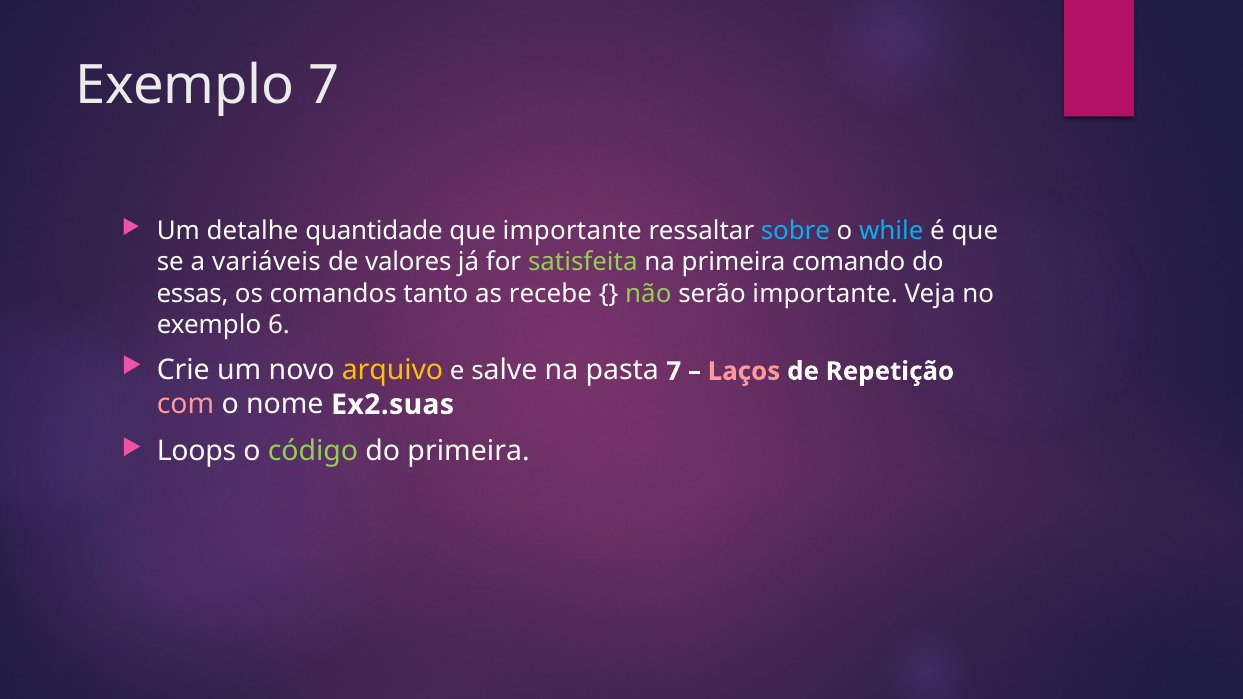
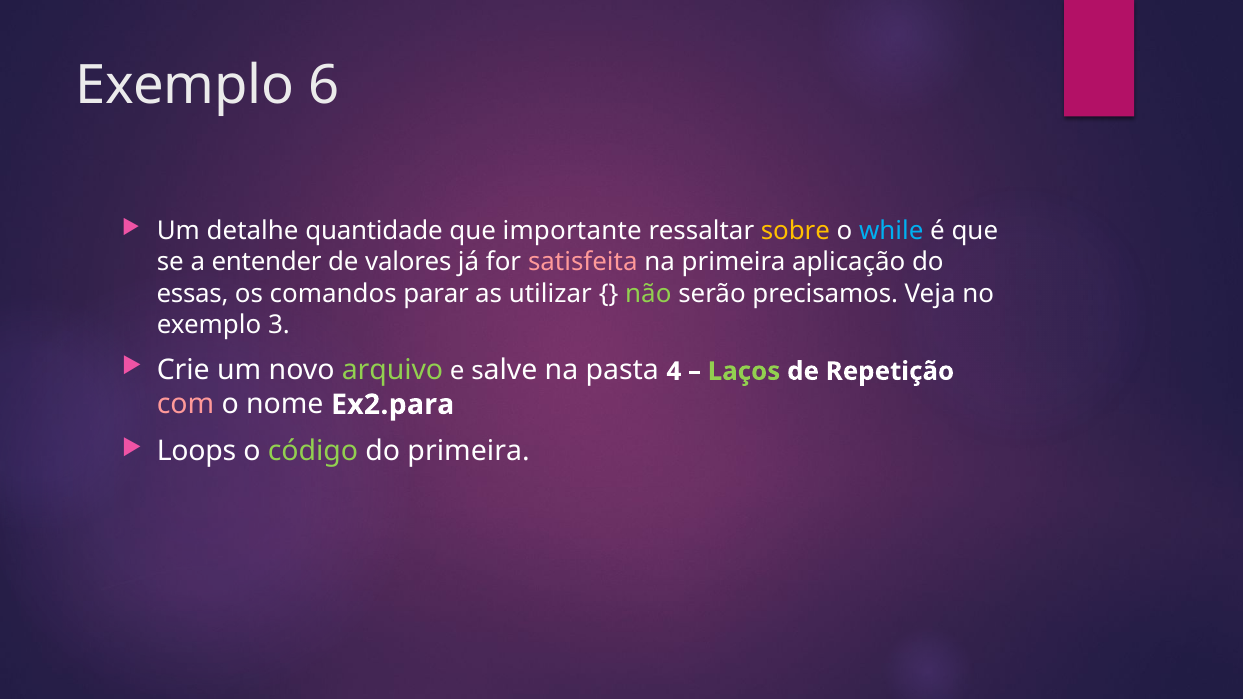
Exemplo 7: 7 -> 6
sobre colour: light blue -> yellow
variáveis: variáveis -> entender
satisfeita colour: light green -> pink
comando: comando -> aplicação
tanto: tanto -> parar
recebe: recebe -> utilizar
serão importante: importante -> precisamos
6: 6 -> 3
arquivo colour: yellow -> light green
pasta 7: 7 -> 4
Laços colour: pink -> light green
Ex2.suas: Ex2.suas -> Ex2.para
